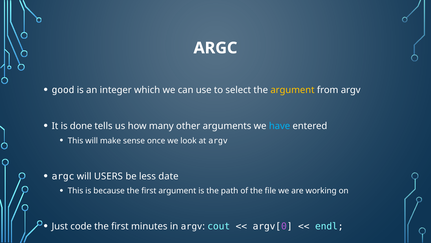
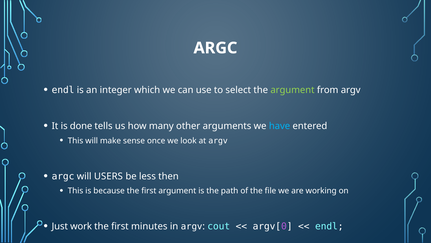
good at (63, 90): good -> endl
argument at (292, 90) colour: yellow -> light green
date: date -> then
code: code -> work
